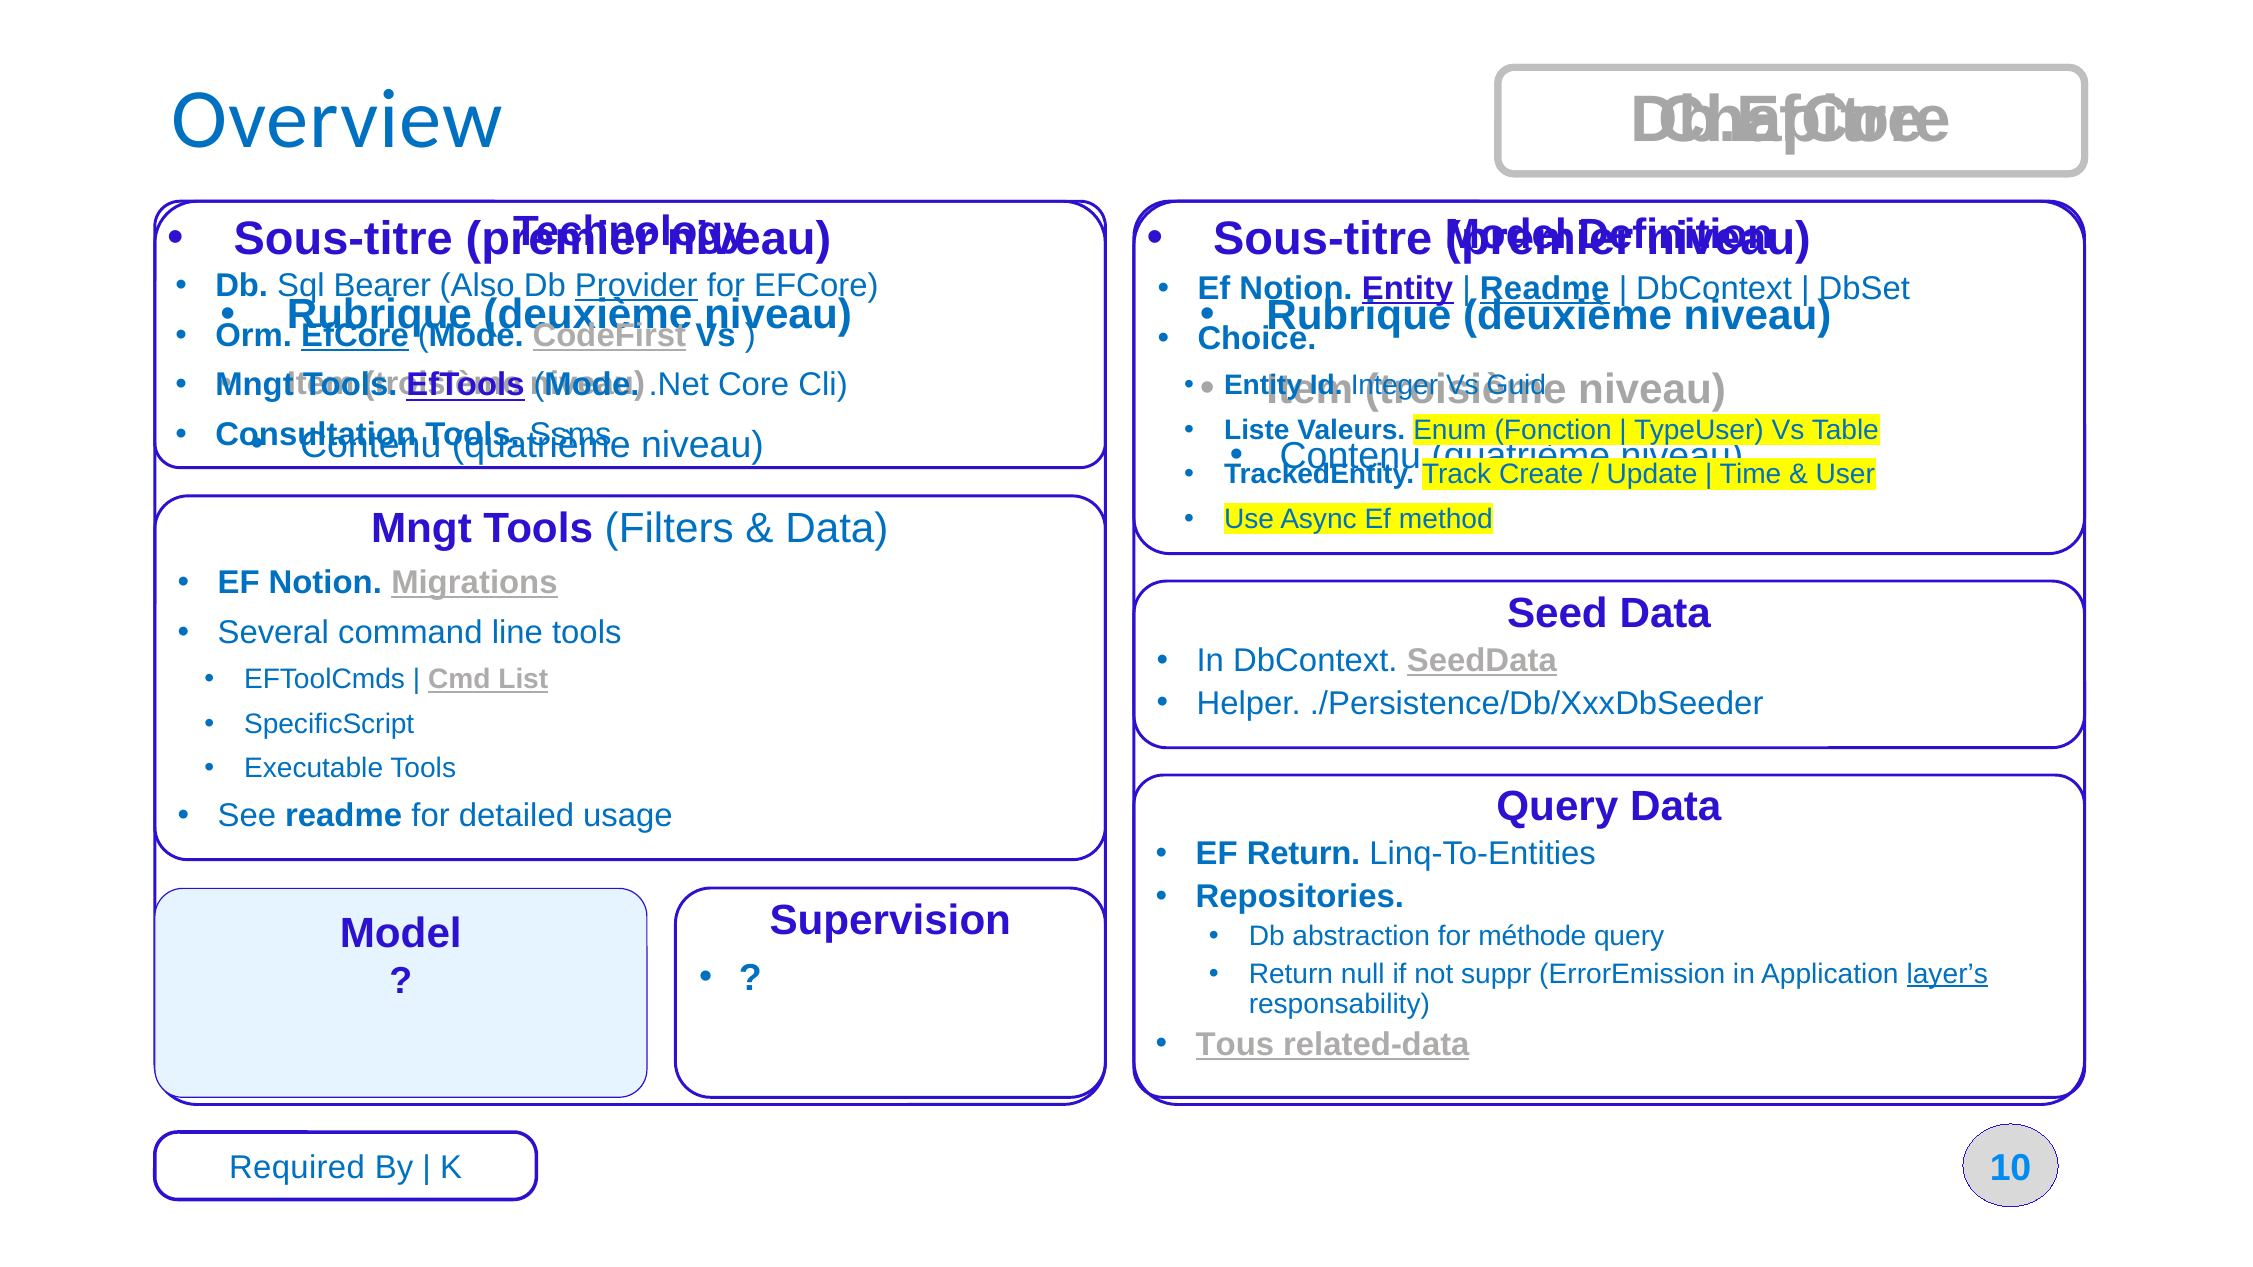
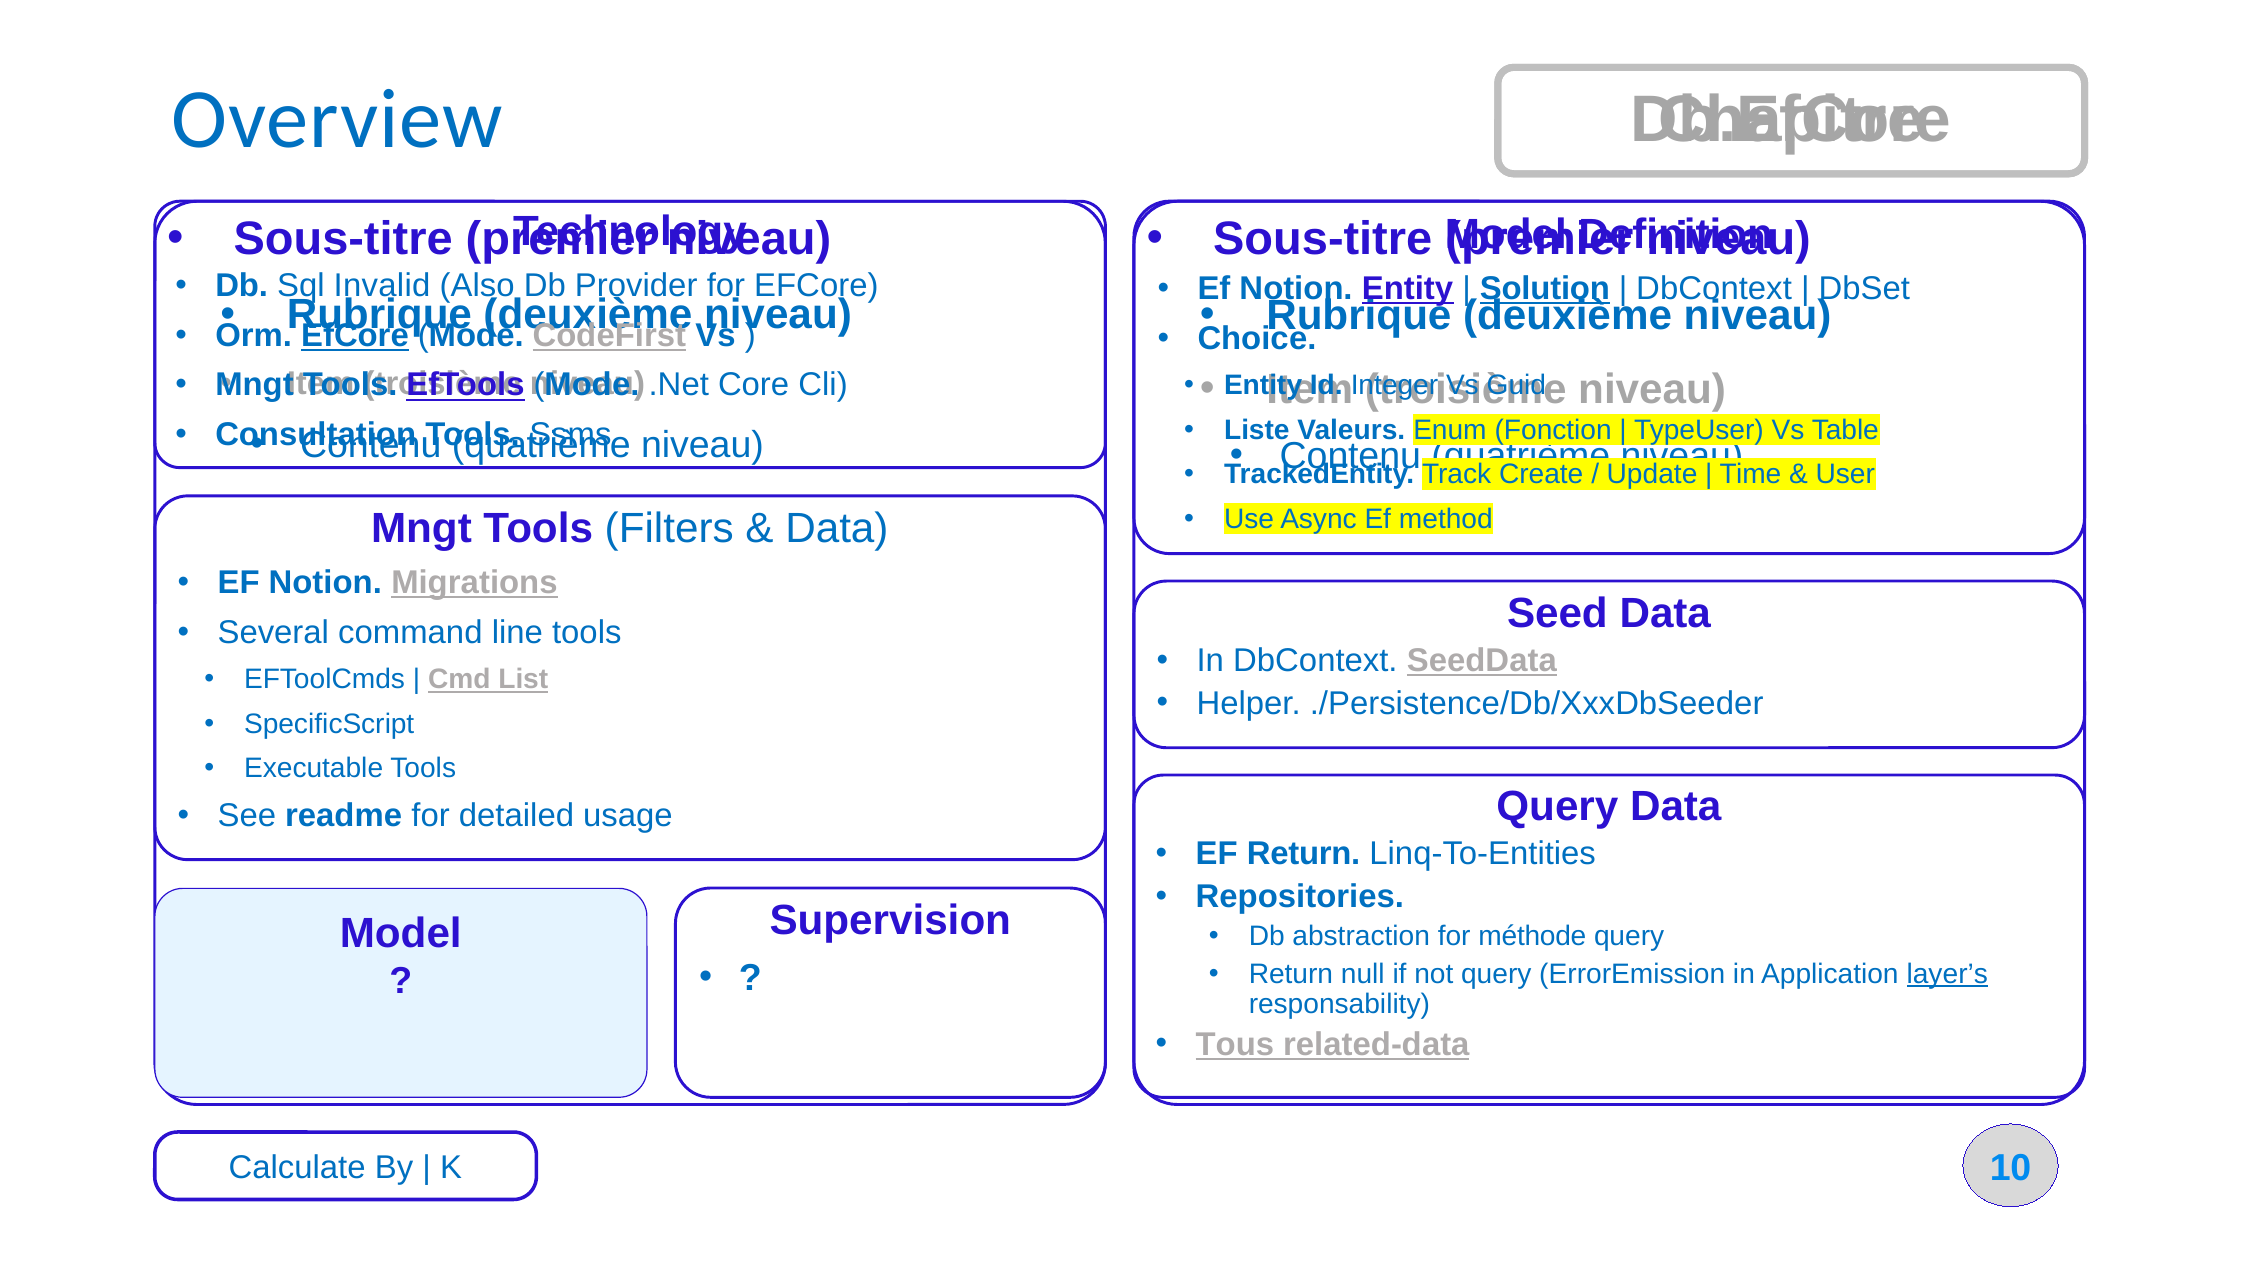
Bearer: Bearer -> Invalid
Provider underline: present -> none
Readme at (1545, 289): Readme -> Solution
not suppr: suppr -> query
Required: Required -> Calculate
